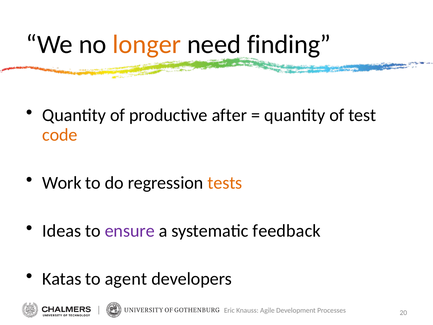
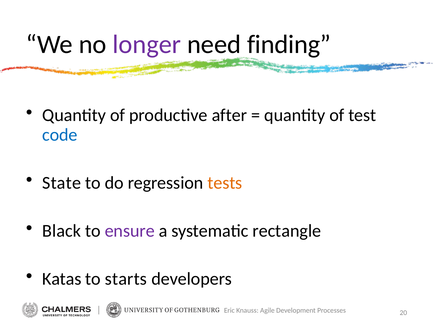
longer colour: orange -> purple
code colour: orange -> blue
Work: Work -> State
Ideas: Ideas -> Black
feedback: feedback -> rectangle
agent: agent -> starts
